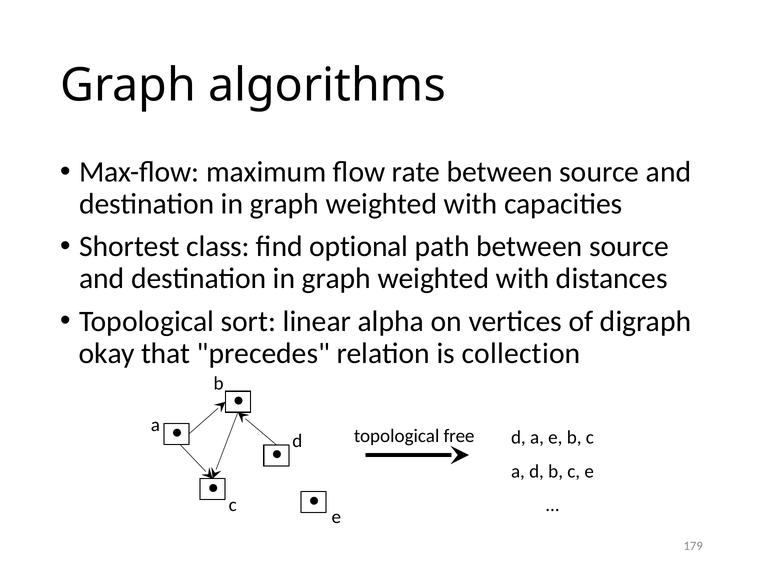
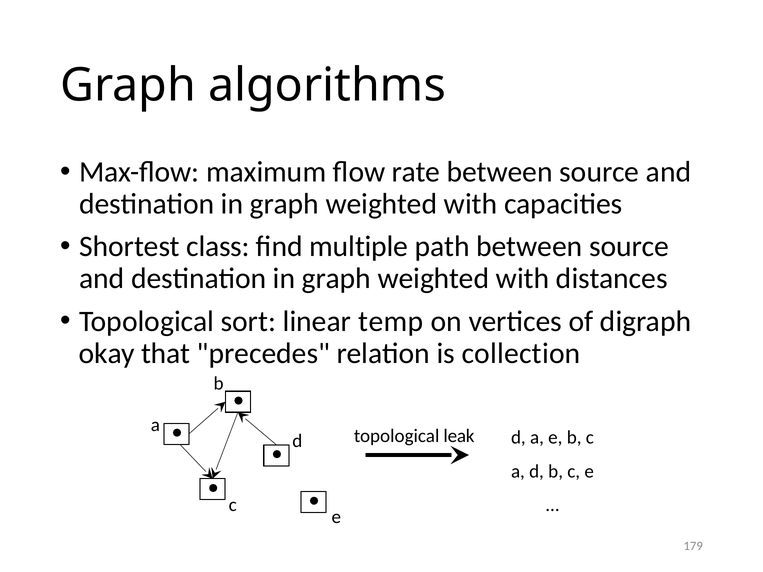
optional: optional -> multiple
alpha: alpha -> temp
free: free -> leak
